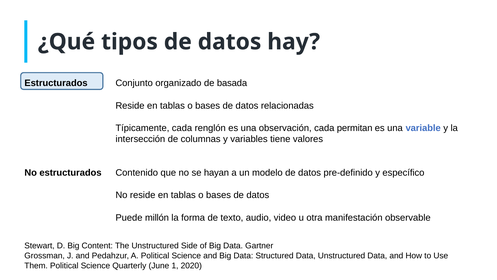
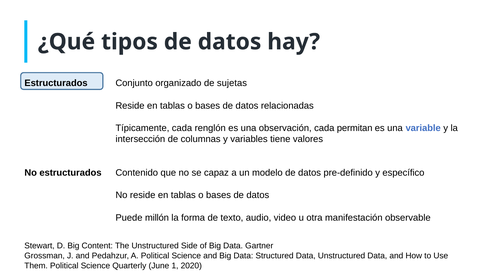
basada: basada -> sujetas
hayan: hayan -> capaz
